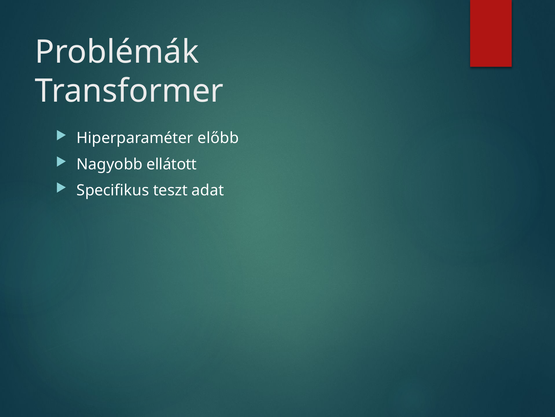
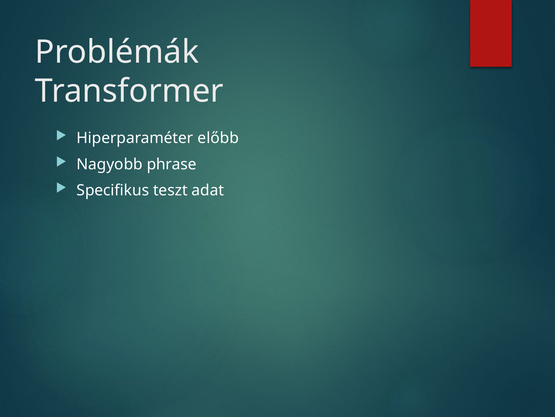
ellátott: ellátott -> phrase
